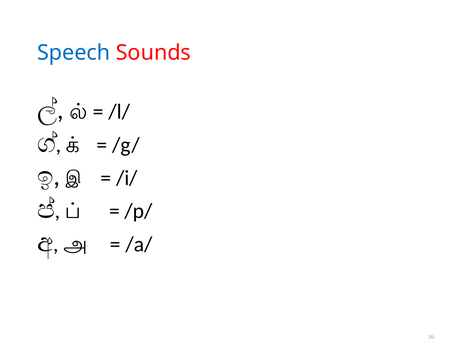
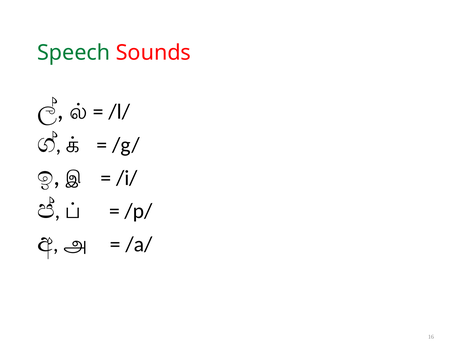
Speech colour: blue -> green
